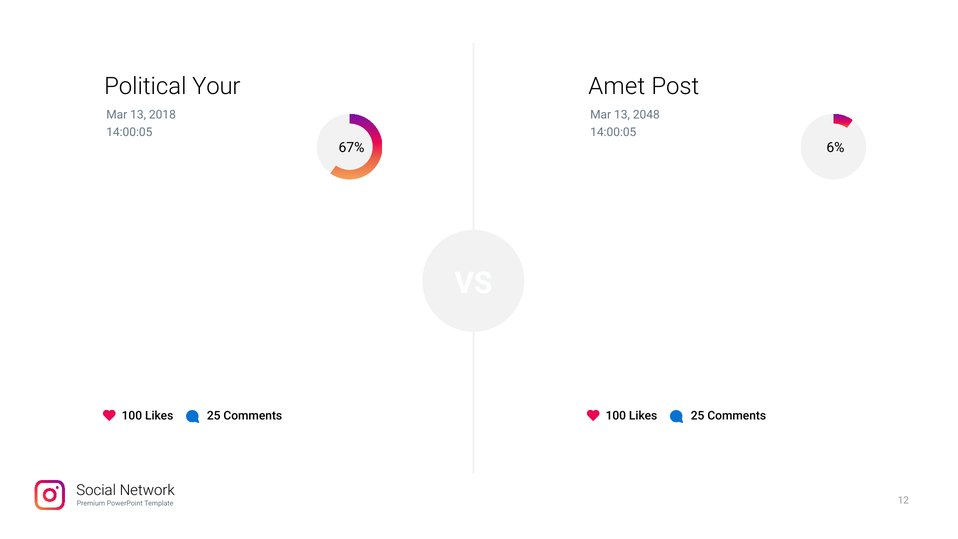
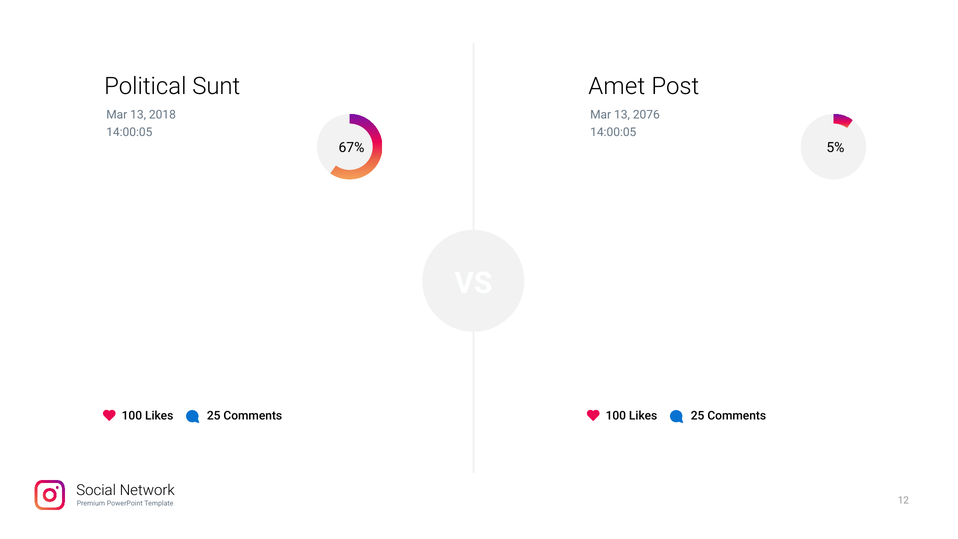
Your: Your -> Sunt
2048: 2048 -> 2076
6%: 6% -> 5%
